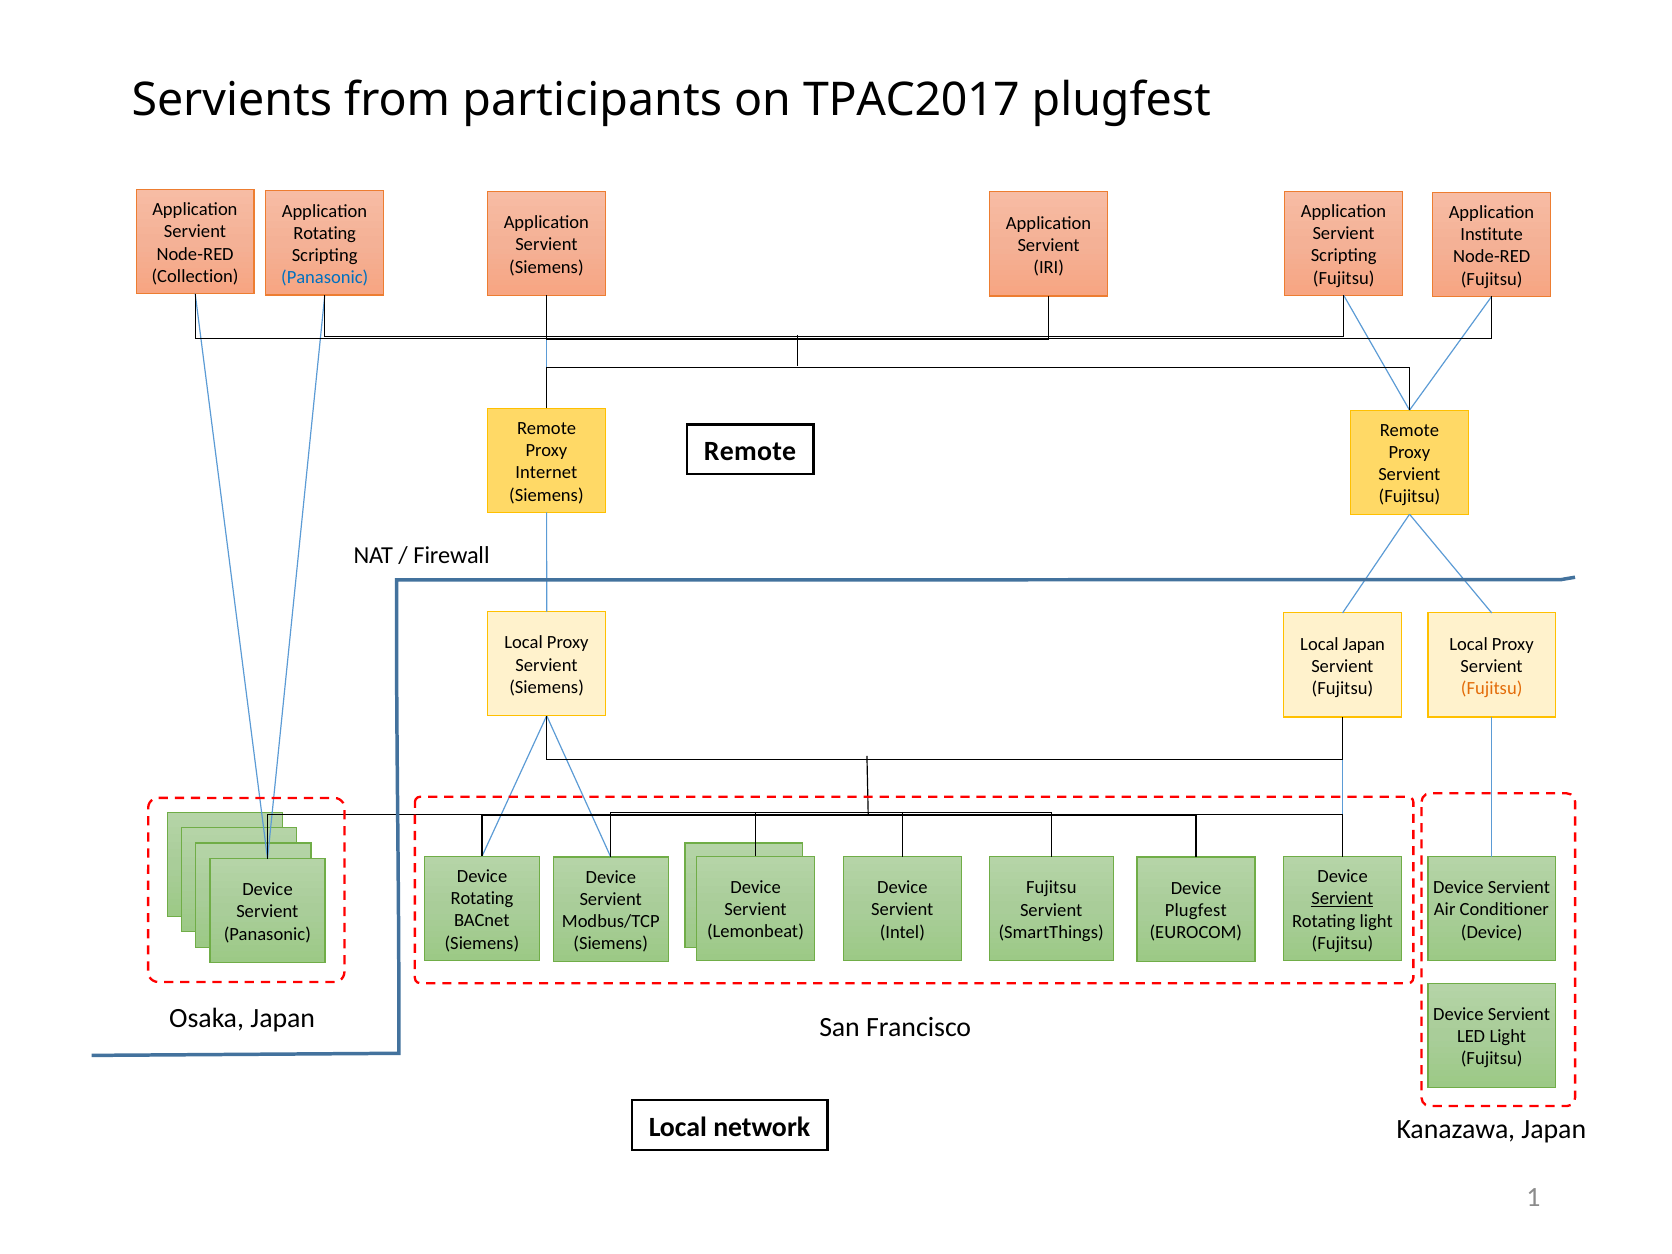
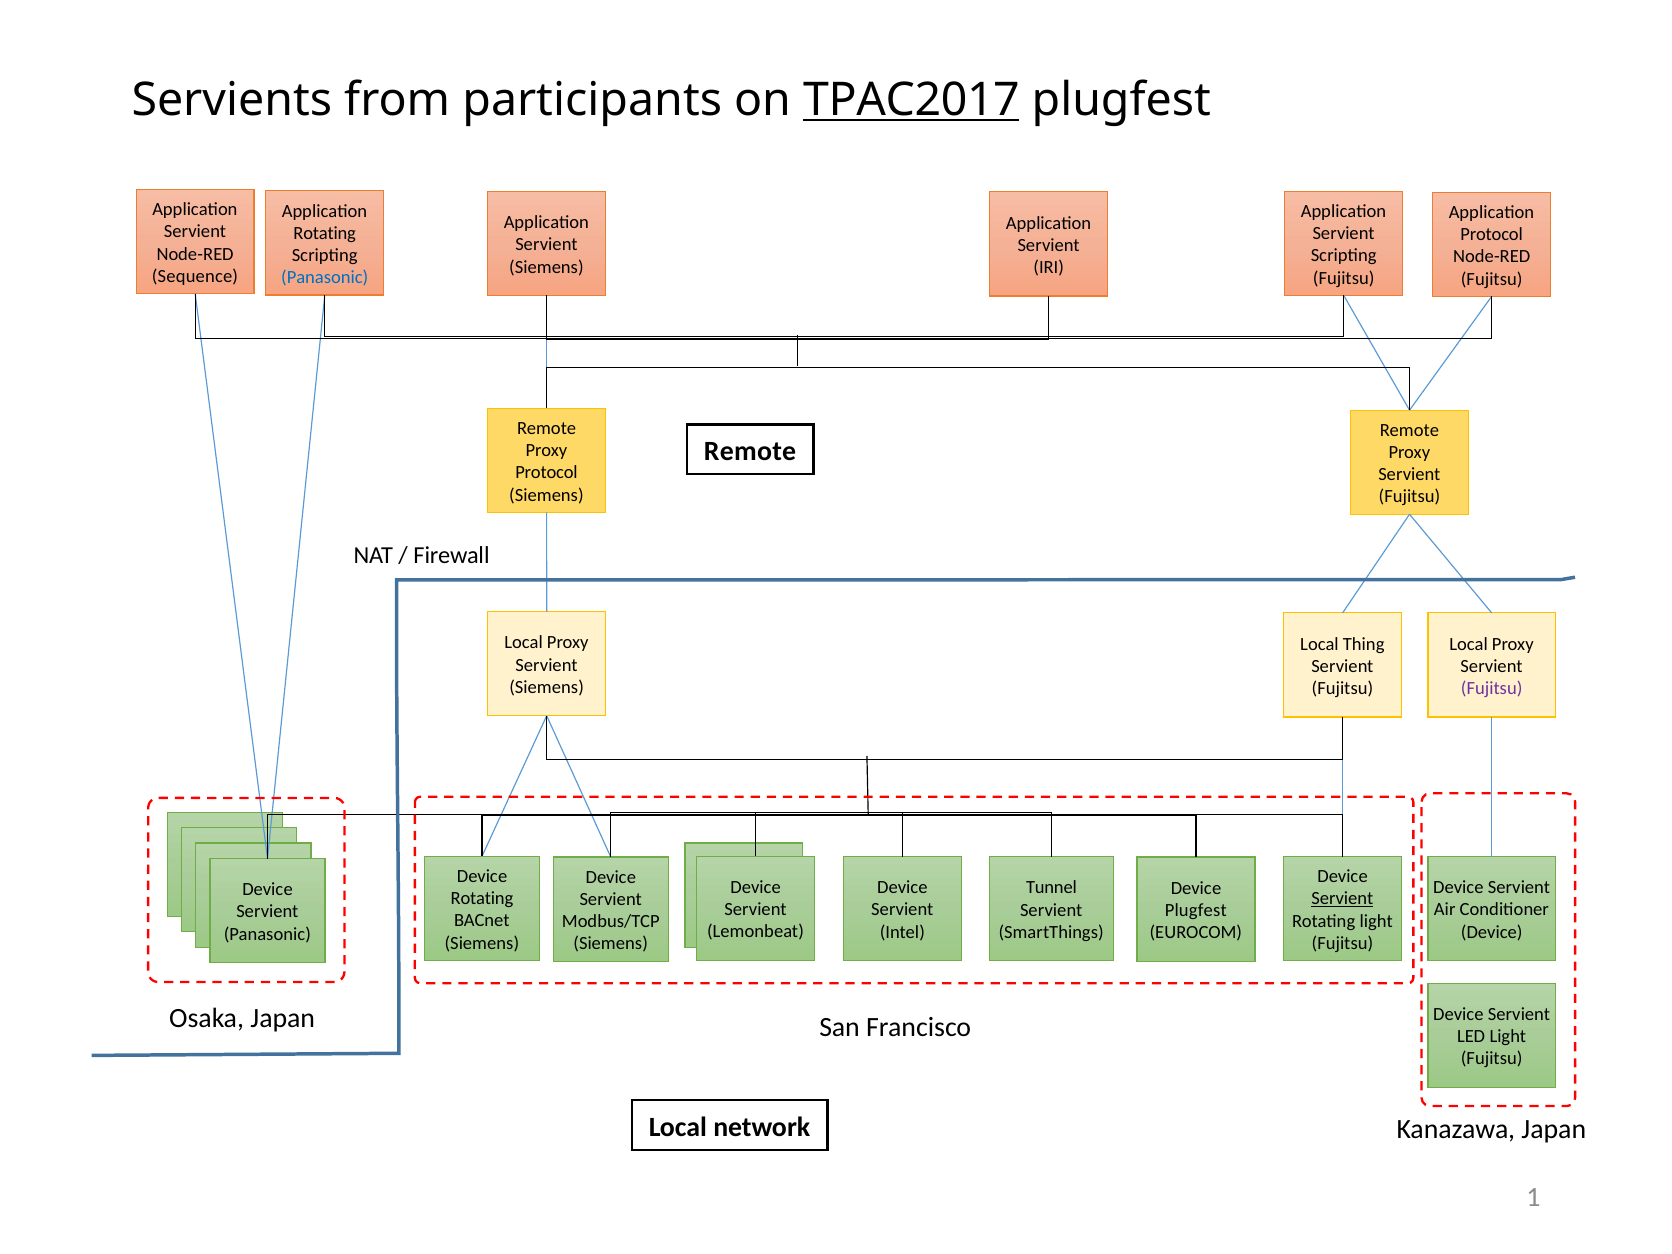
TPAC2017 underline: none -> present
Institute at (1492, 234): Institute -> Protocol
Collection: Collection -> Sequence
Internet at (546, 473): Internet -> Protocol
Local Japan: Japan -> Thing
Fujitsu at (1492, 688) colour: orange -> purple
Fujitsu at (1051, 888): Fujitsu -> Tunnel
